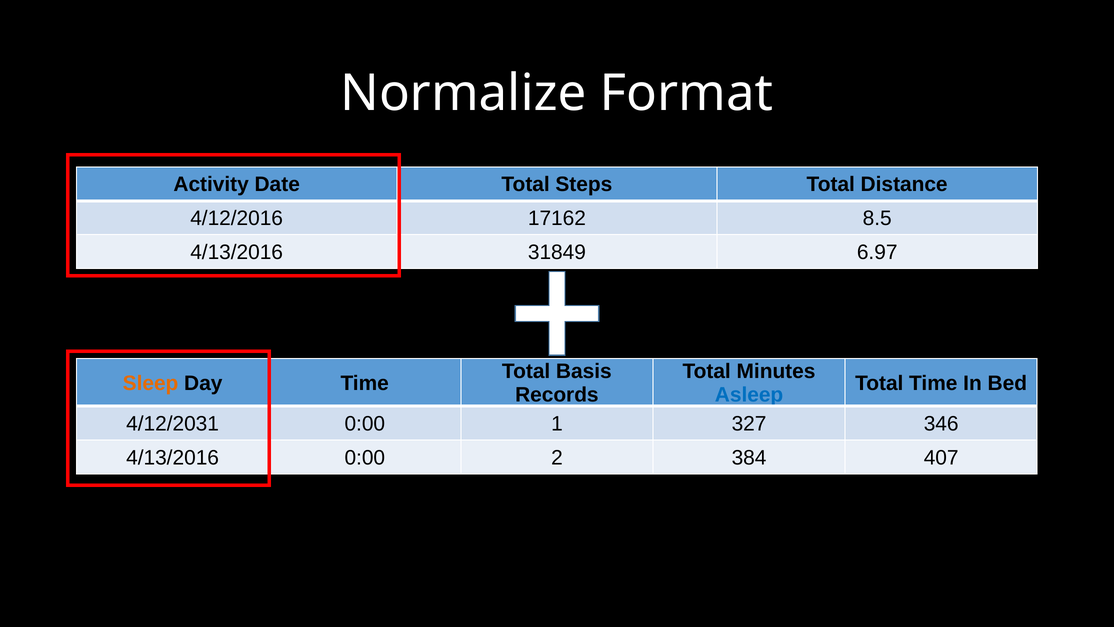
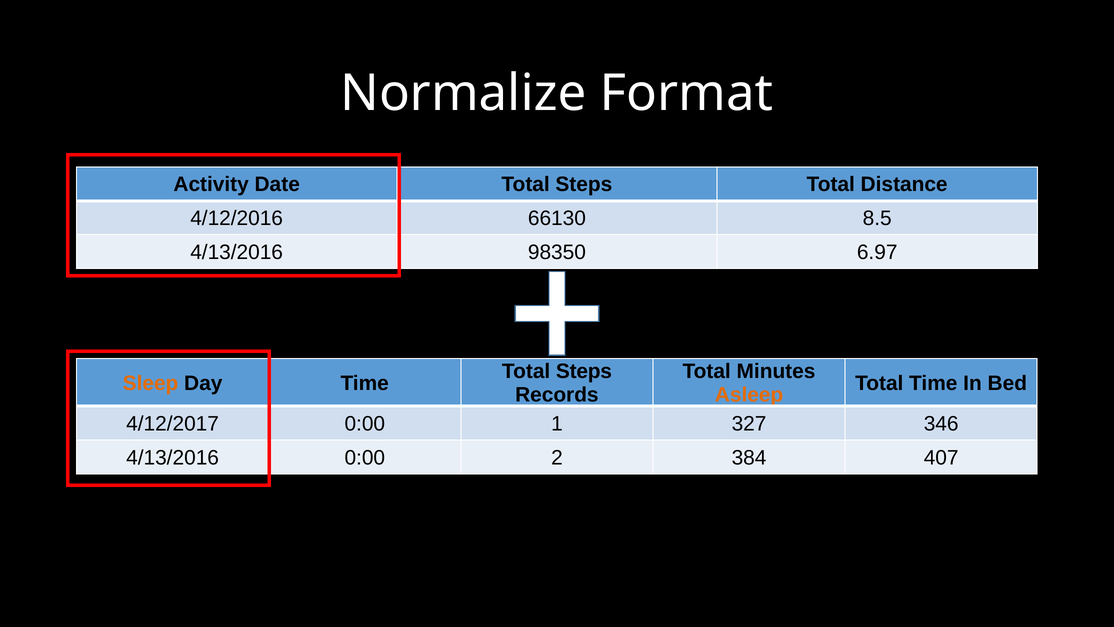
17162: 17162 -> 66130
31849: 31849 -> 98350
Basis at (584, 371): Basis -> Steps
Asleep colour: blue -> orange
4/12/2031: 4/12/2031 -> 4/12/2017
